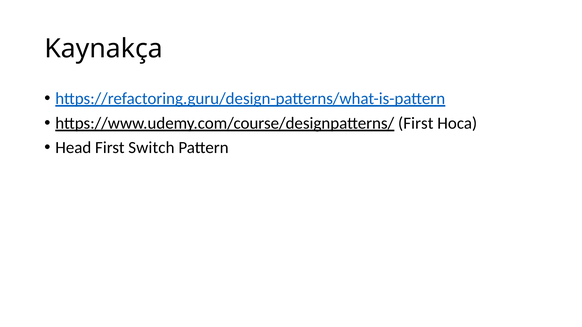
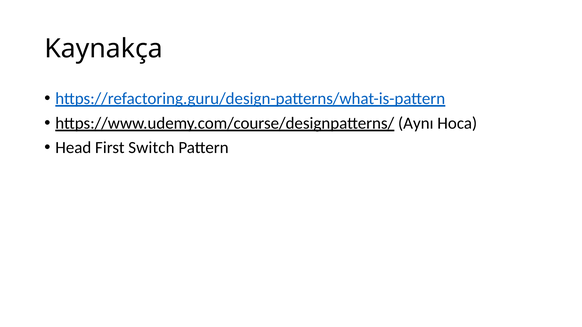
https://www.udemy.com/course/designpatterns/ First: First -> Aynı
